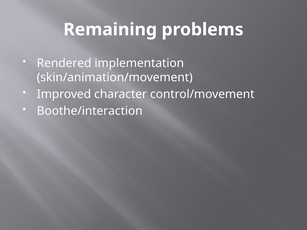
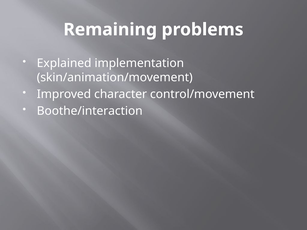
Rendered: Rendered -> Explained
